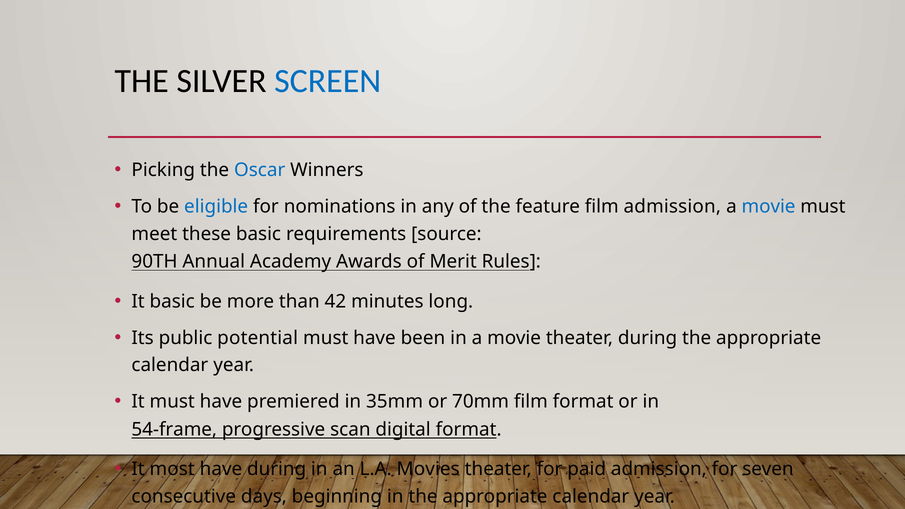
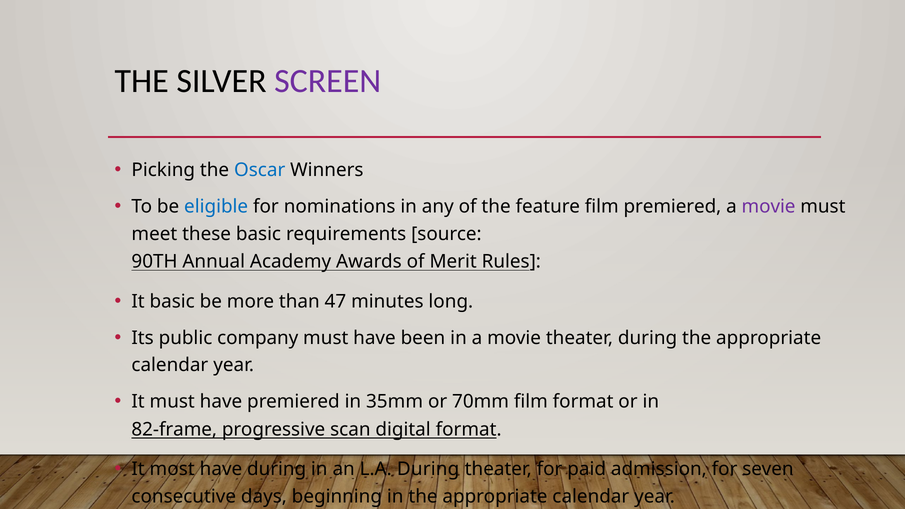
SCREEN colour: blue -> purple
film admission: admission -> premiered
movie at (769, 207) colour: blue -> purple
42: 42 -> 47
potential: potential -> company
54-frame: 54-frame -> 82-frame
L.A Movies: Movies -> During
